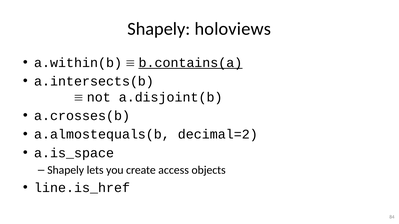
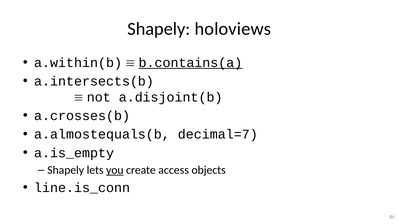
decimal=2: decimal=2 -> decimal=7
a.is_space: a.is_space -> a.is_empty
you underline: none -> present
line.is_href: line.is_href -> line.is_conn
